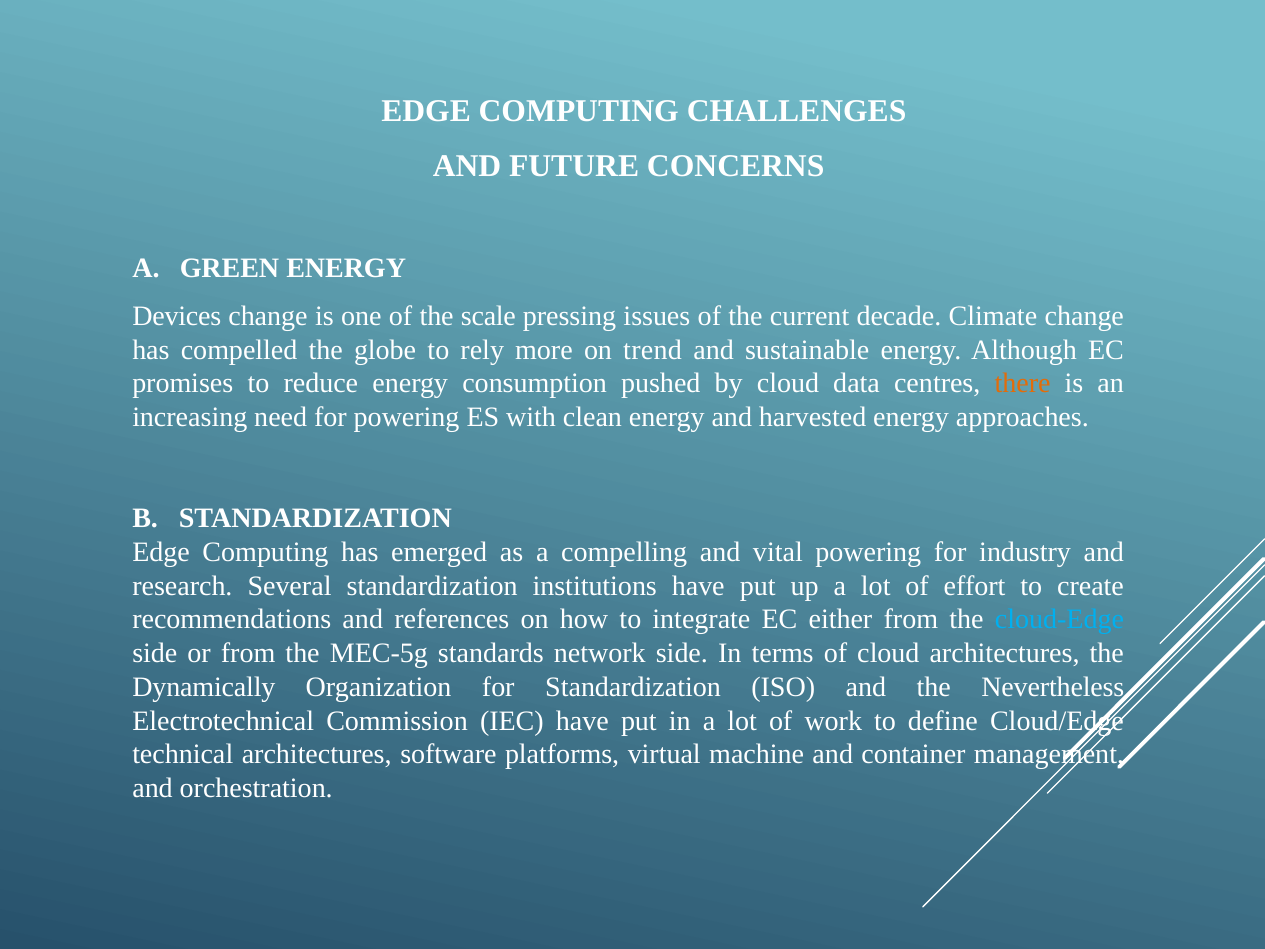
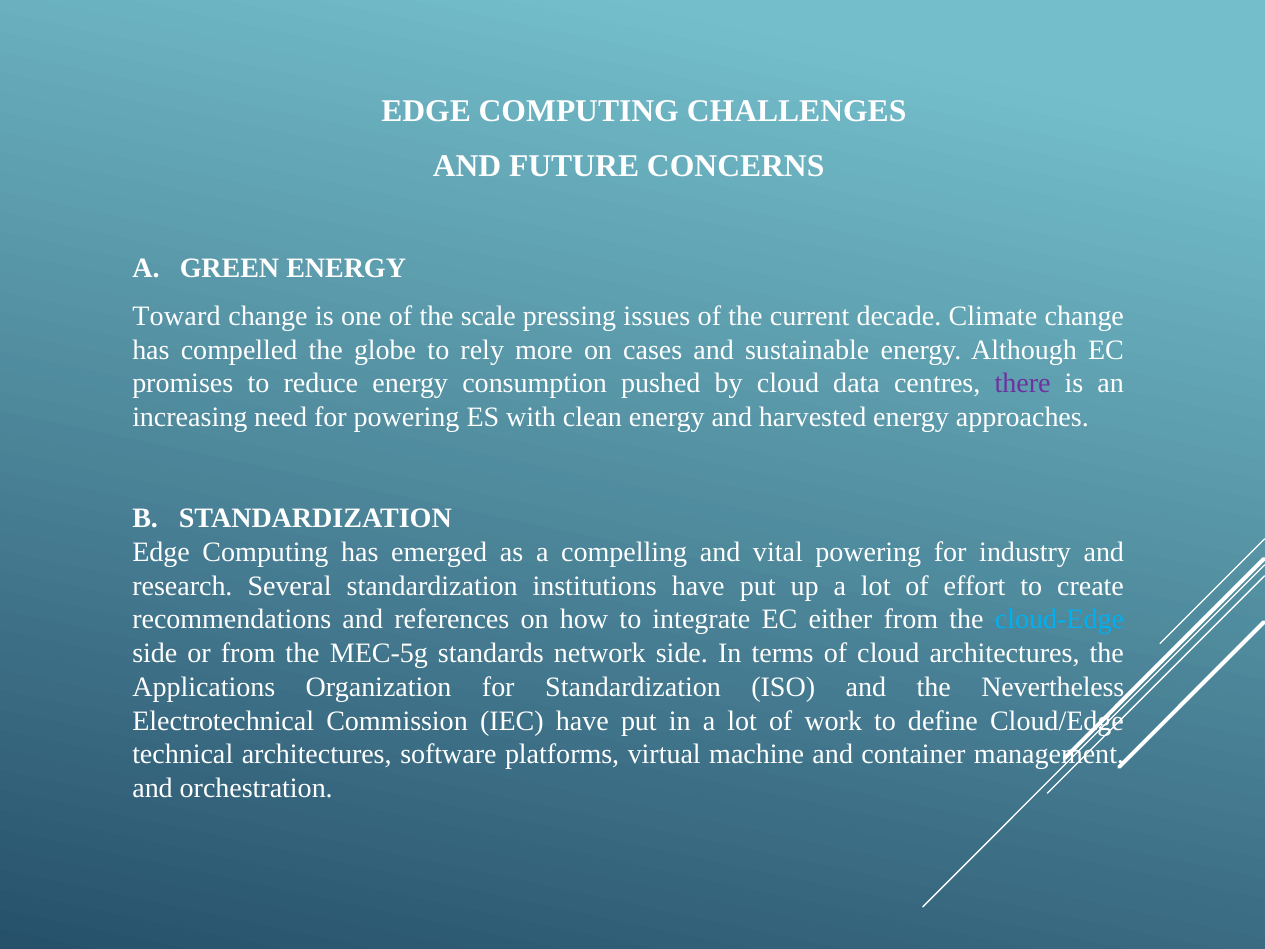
Devices: Devices -> Toward
trend: trend -> cases
there colour: orange -> purple
Dynamically: Dynamically -> Applications
